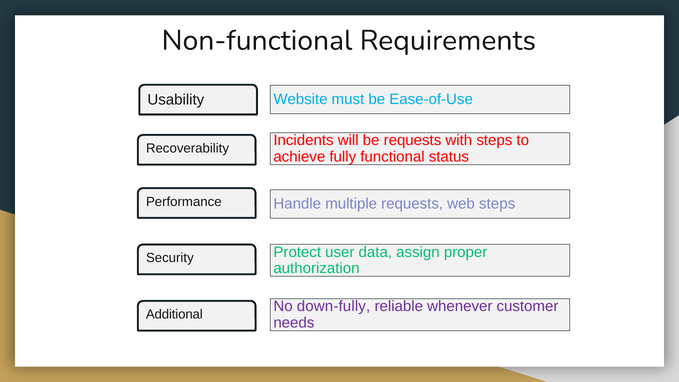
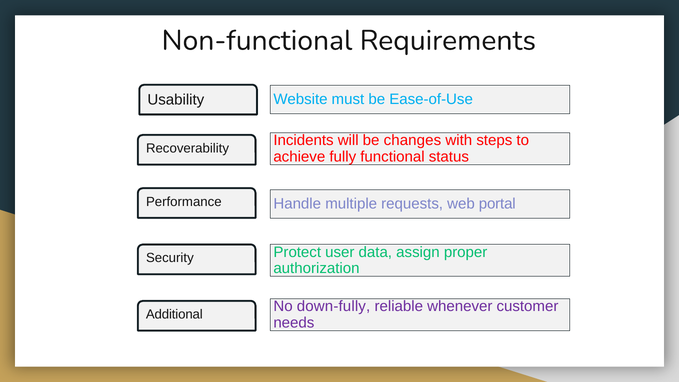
be requests: requests -> changes
web steps: steps -> portal
